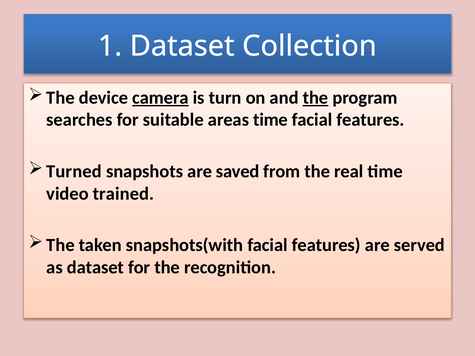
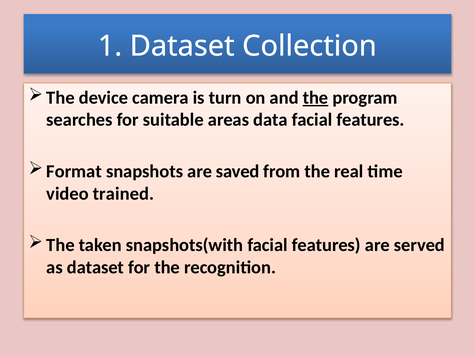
camera underline: present -> none
areas time: time -> data
Turned: Turned -> Format
